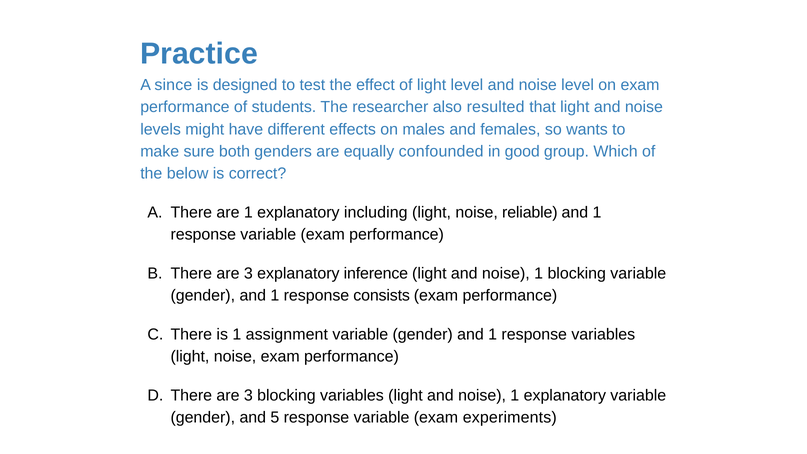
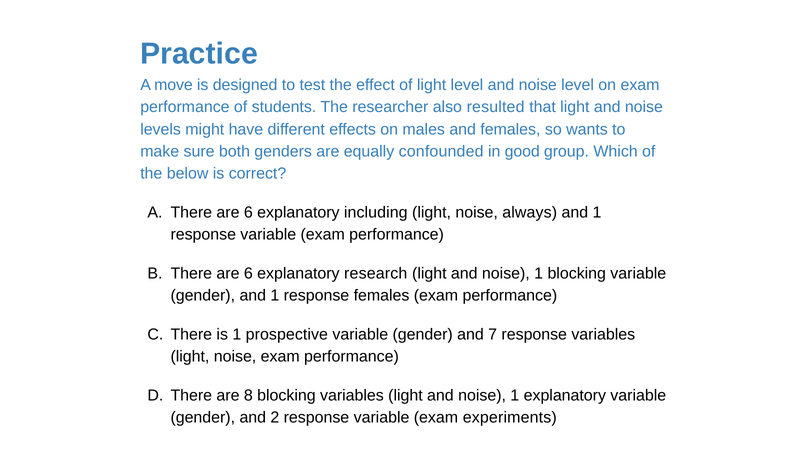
since: since -> move
A There are 1: 1 -> 6
reliable: reliable -> always
3 at (248, 273): 3 -> 6
inference: inference -> research
response consists: consists -> females
assignment: assignment -> prospective
1 at (493, 335): 1 -> 7
3 at (248, 396): 3 -> 8
5: 5 -> 2
